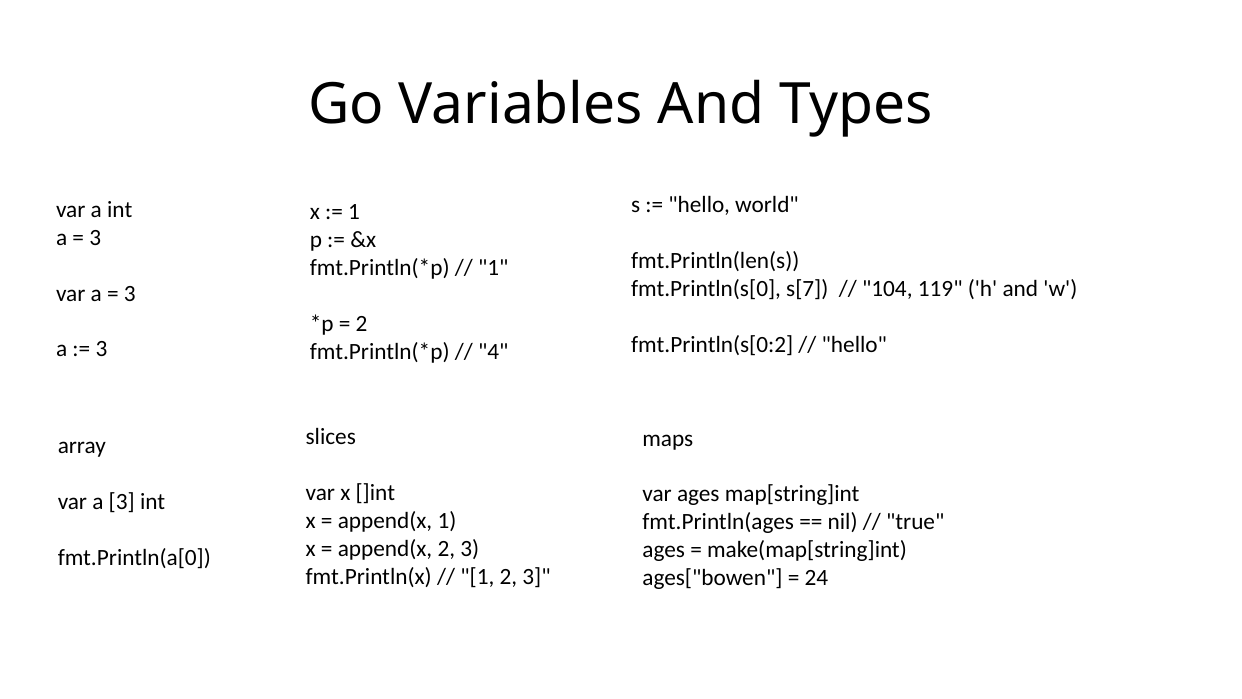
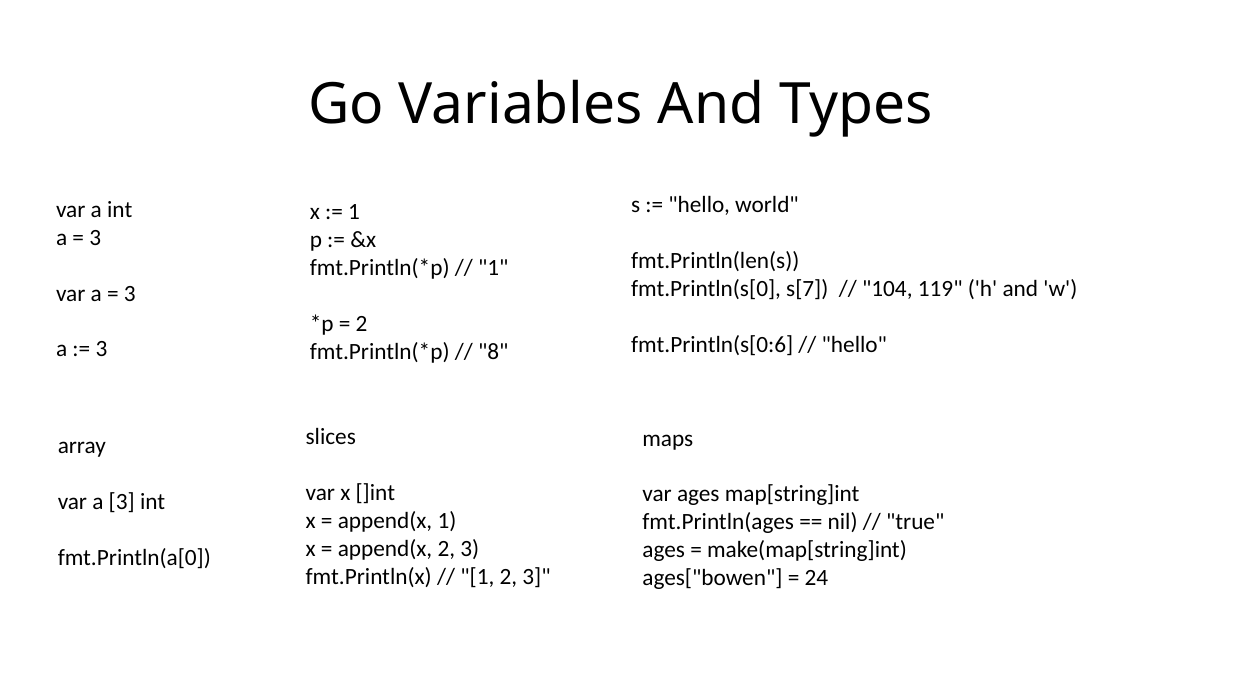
fmt.Println(s[0:2: fmt.Println(s[0:2 -> fmt.Println(s[0:6
4: 4 -> 8
